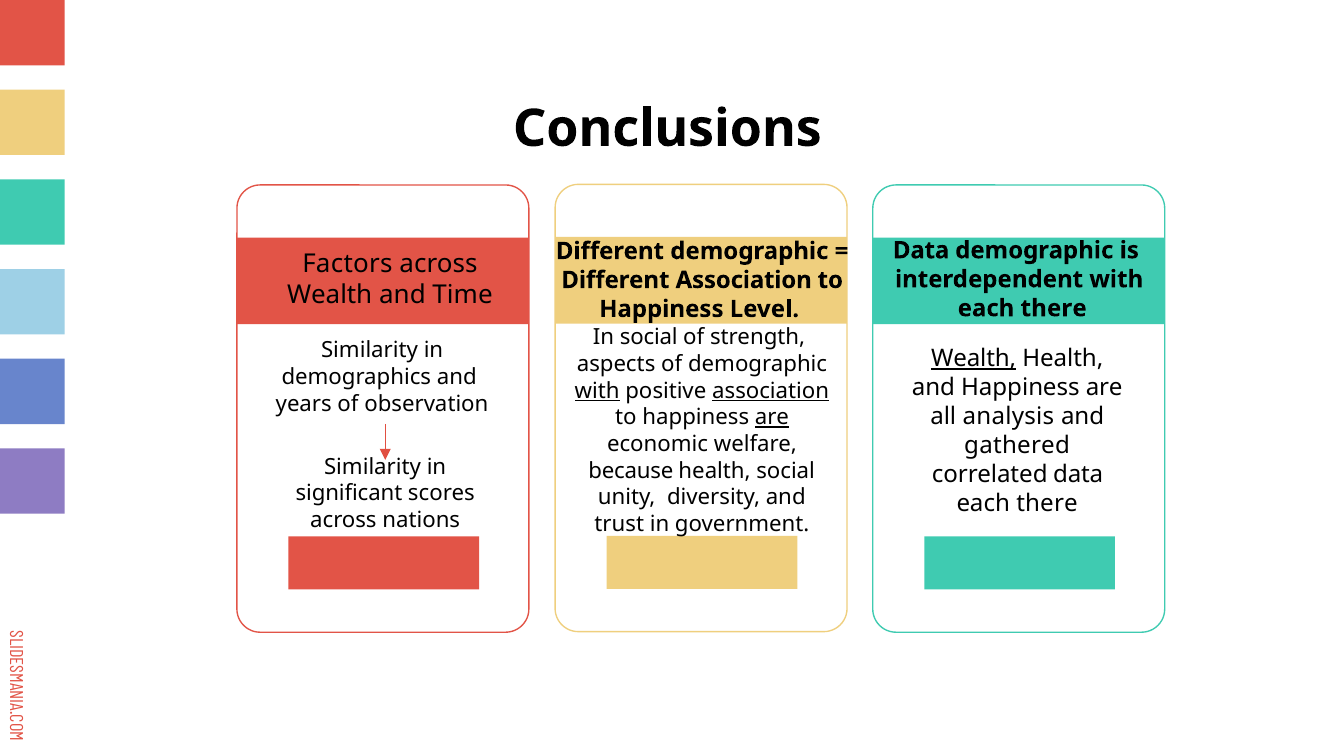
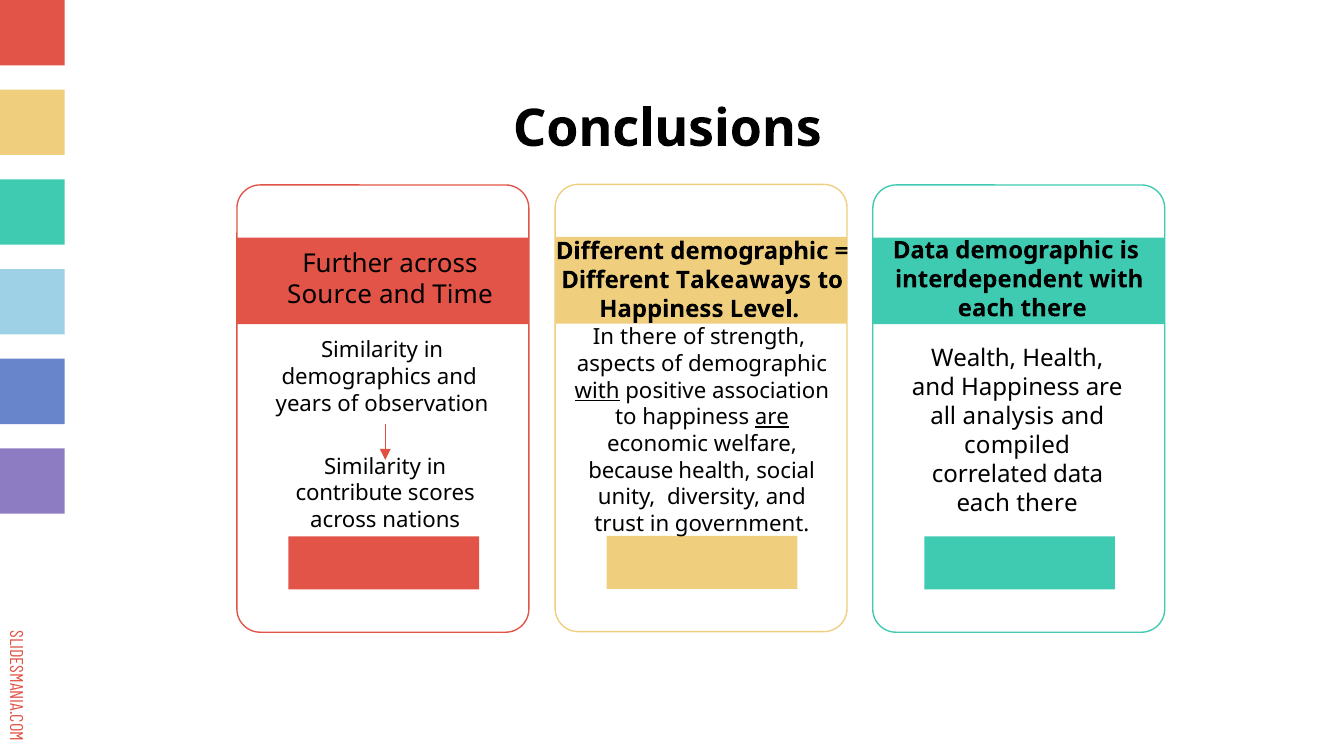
Factors: Factors -> Further
Different Association: Association -> Takeaways
Wealth at (330, 295): Wealth -> Source
In social: social -> there
Wealth at (974, 358) underline: present -> none
association at (771, 391) underline: present -> none
gathered: gathered -> compiled
significant: significant -> contribute
